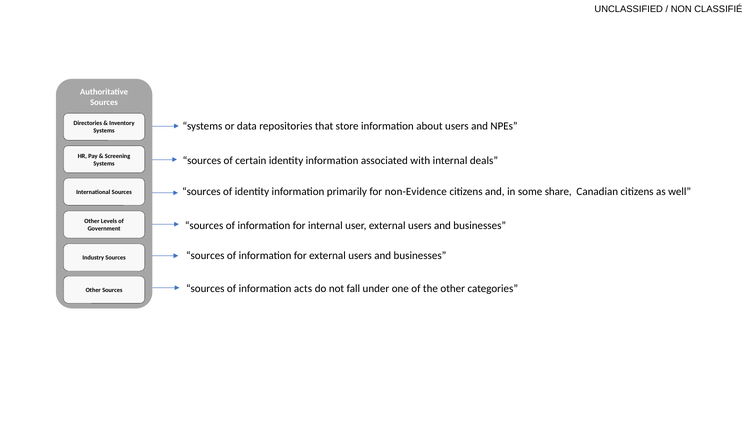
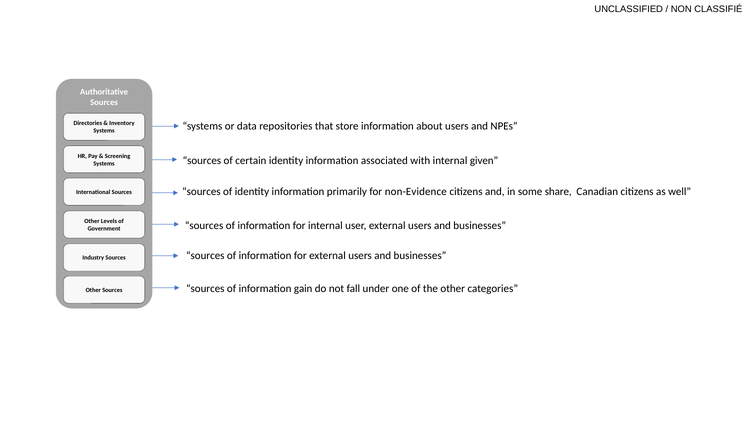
deals: deals -> given
acts: acts -> gain
